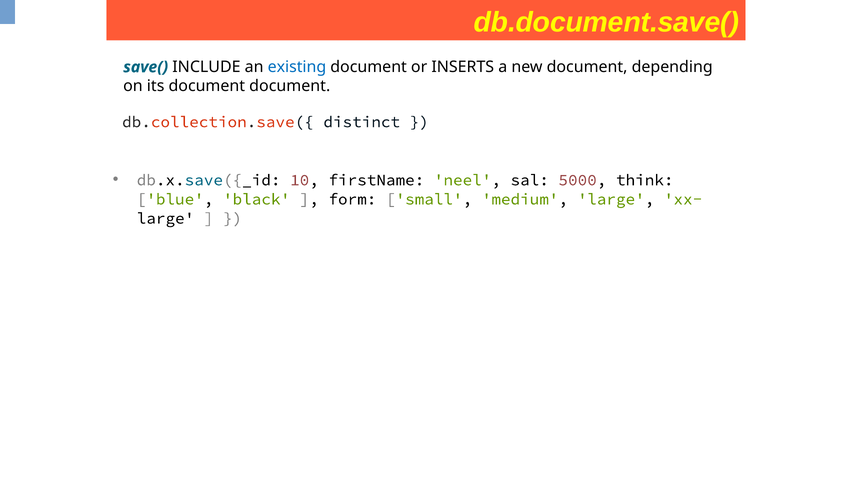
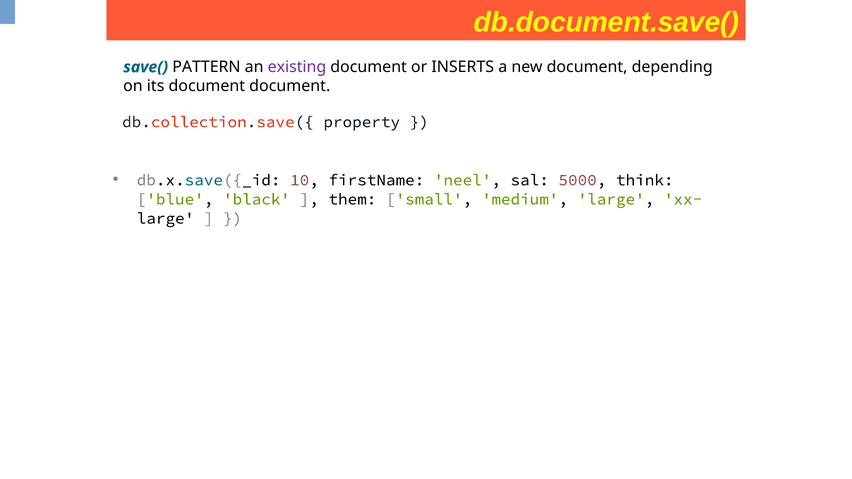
INCLUDE: INCLUDE -> PATTERN
existing colour: blue -> purple
distinct: distinct -> property
form: form -> them
